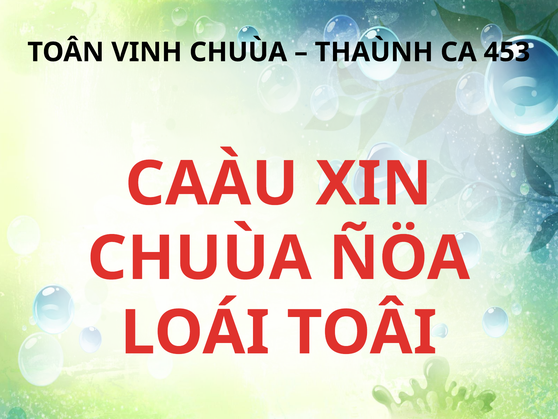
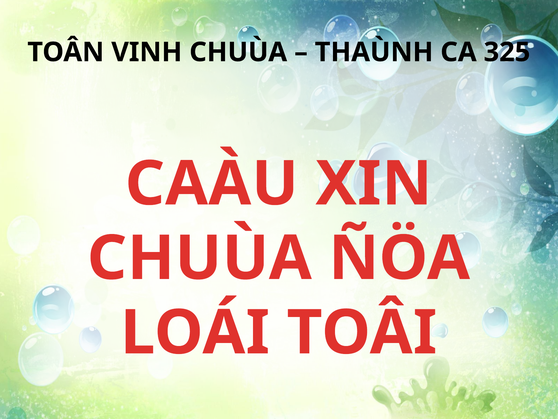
453: 453 -> 325
